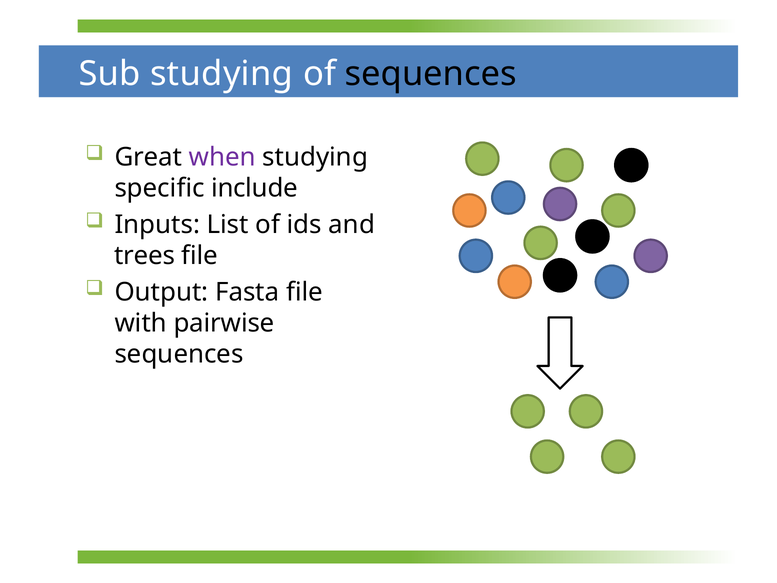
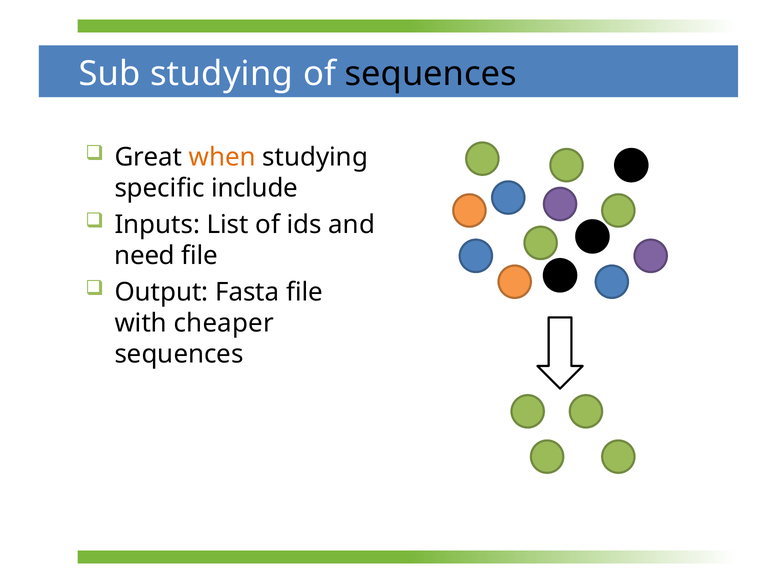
when colour: purple -> orange
trees: trees -> need
pairwise: pairwise -> cheaper
